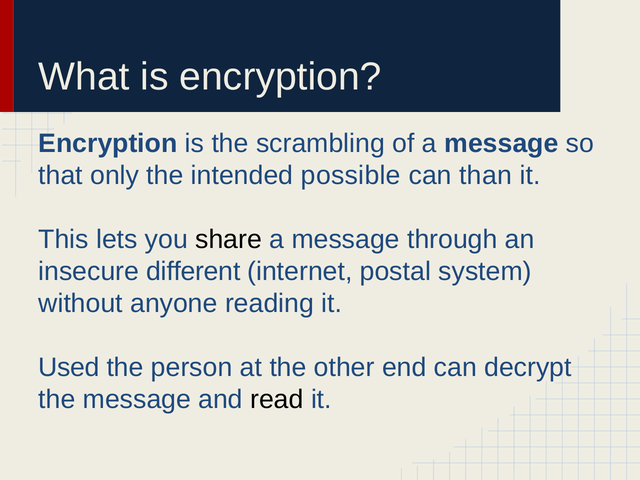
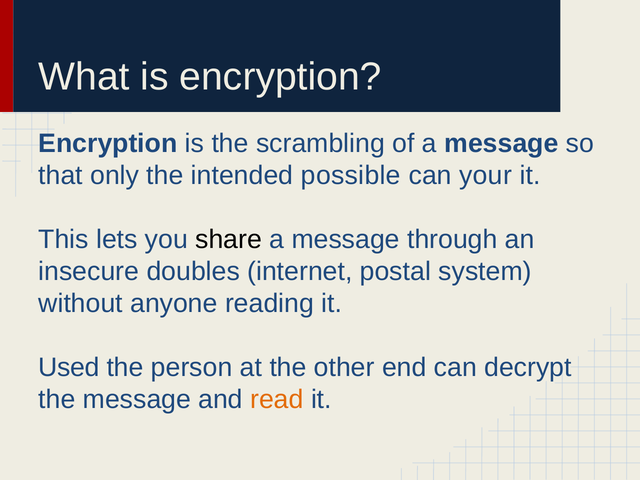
than: than -> your
different: different -> doubles
read colour: black -> orange
